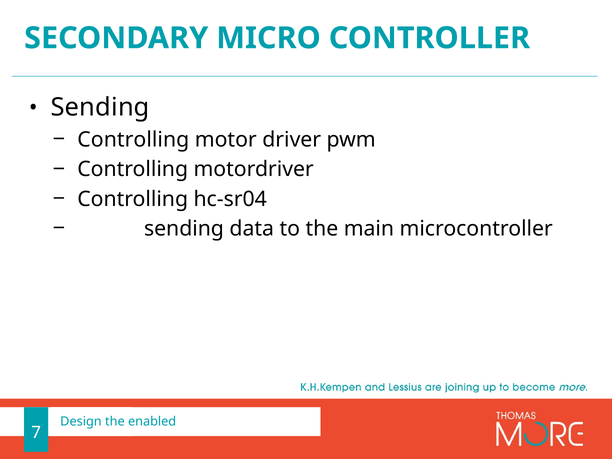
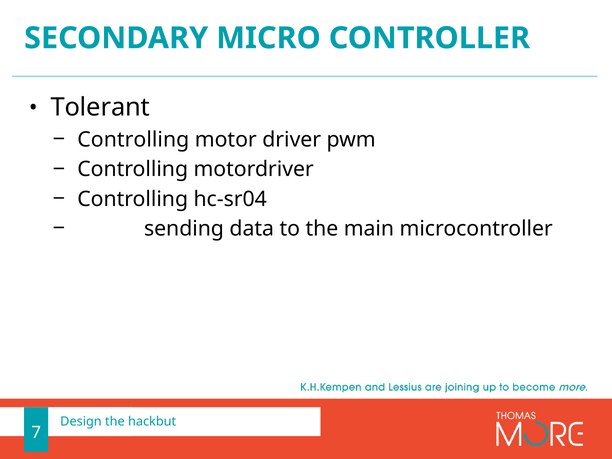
Sending at (100, 108): Sending -> Tolerant
enabled: enabled -> hackbut
